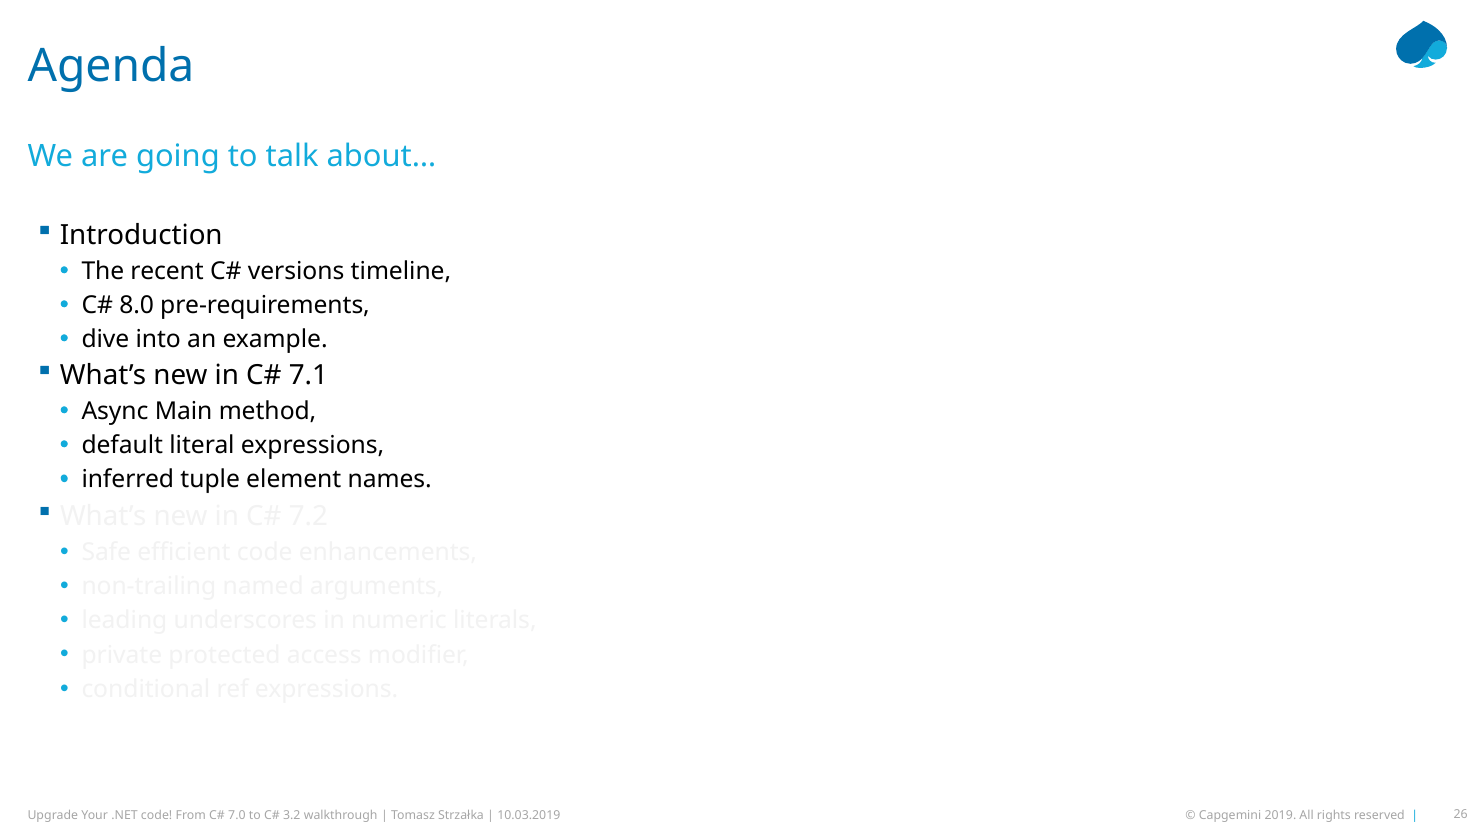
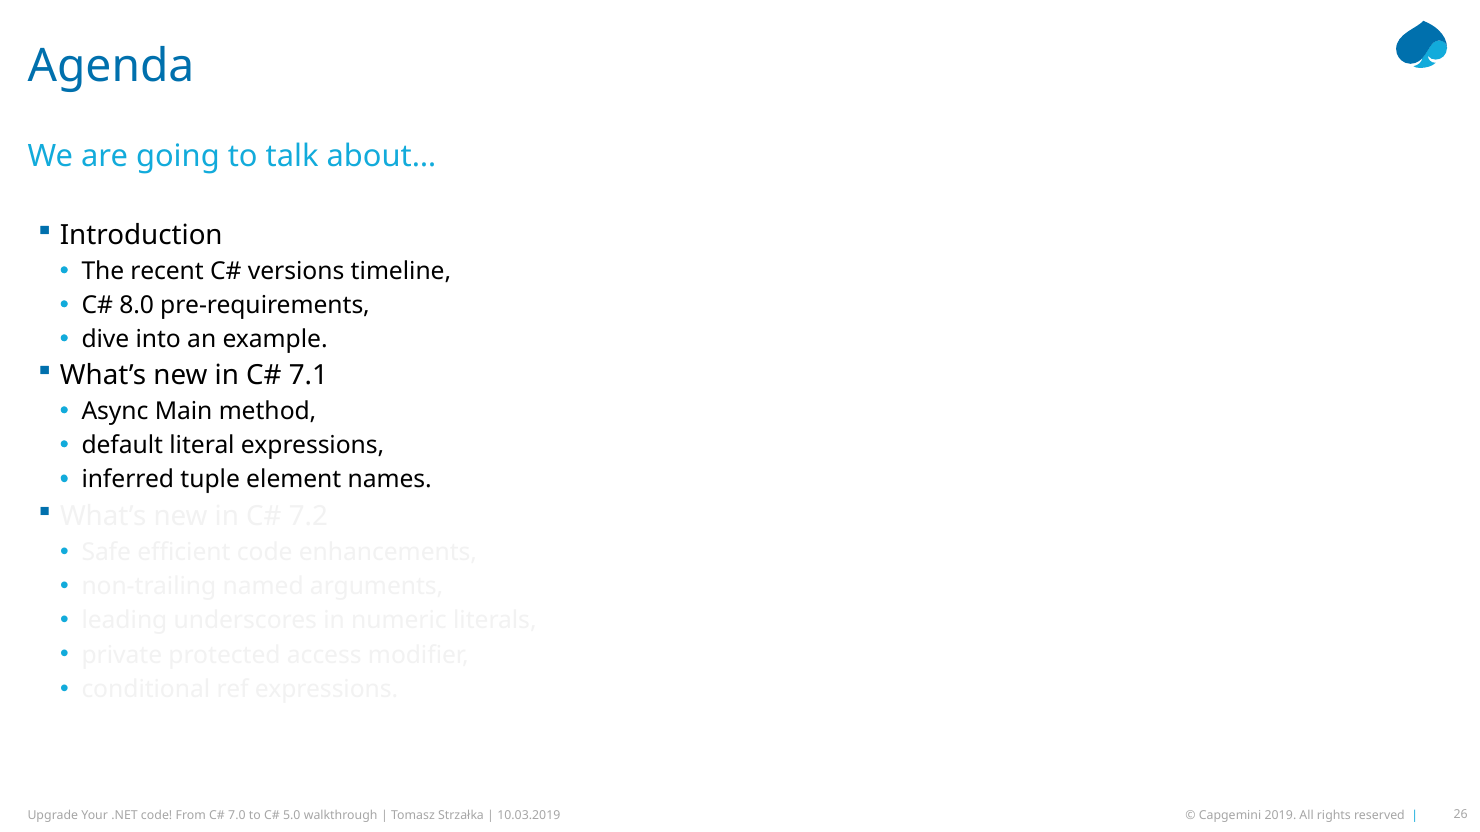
3.2: 3.2 -> 5.0
